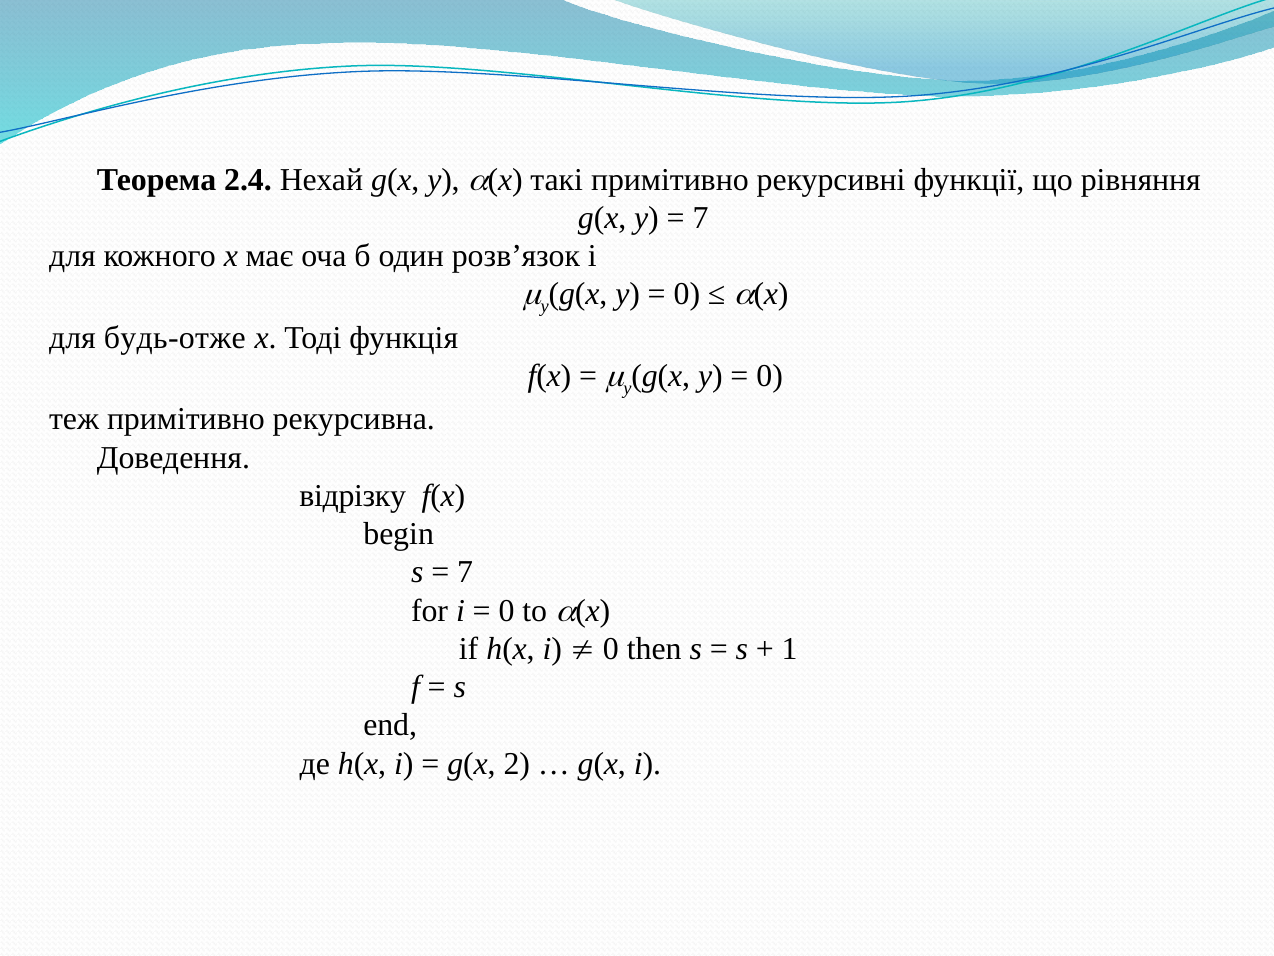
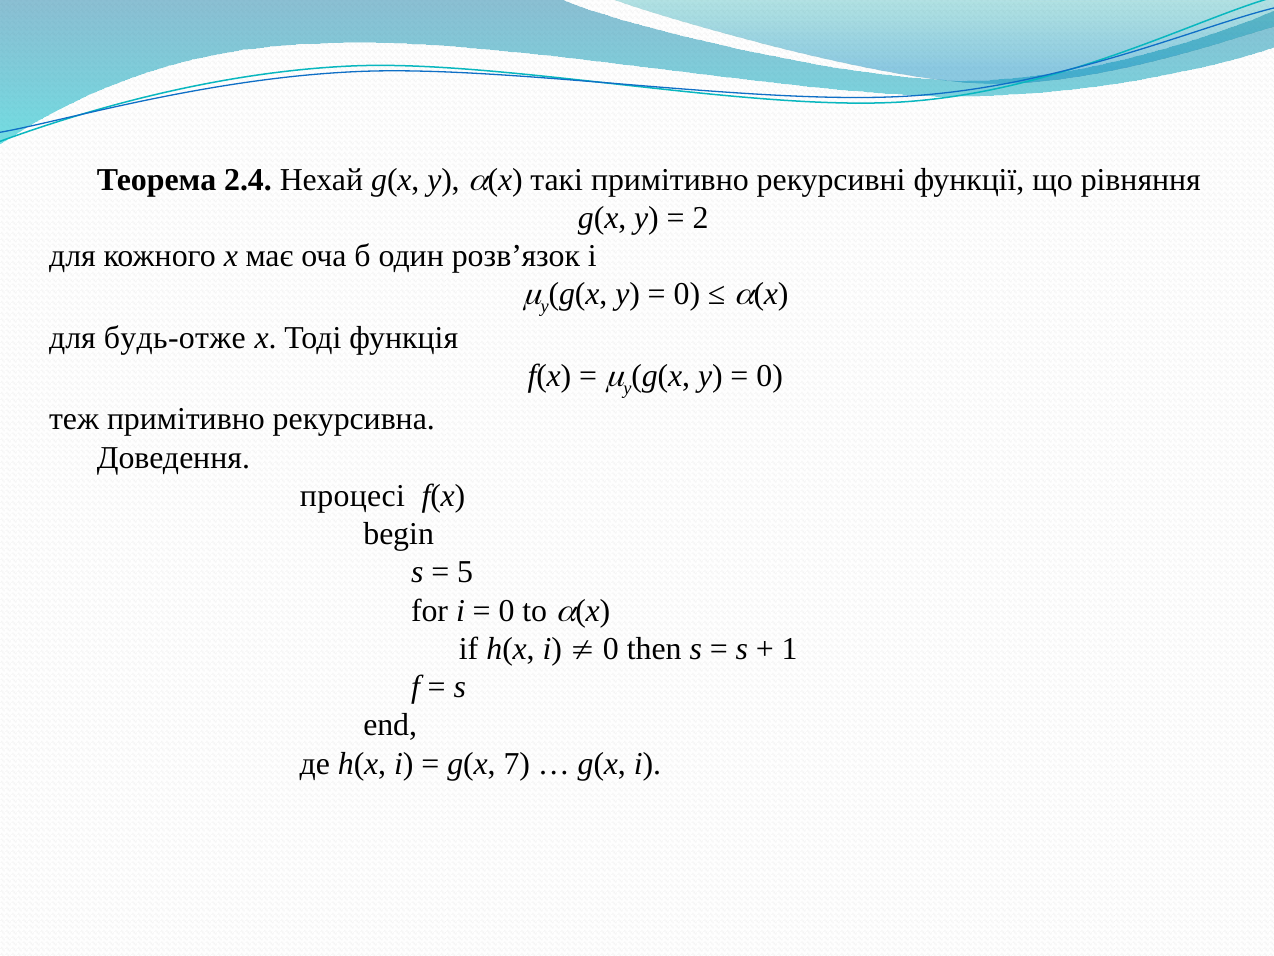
7 at (701, 218): 7 -> 2
відрізку: відрізку -> процесі
7 at (465, 572): 7 -> 5
2: 2 -> 7
